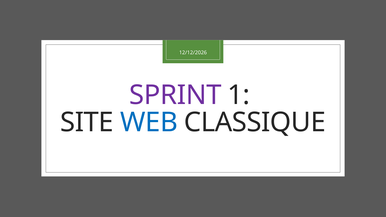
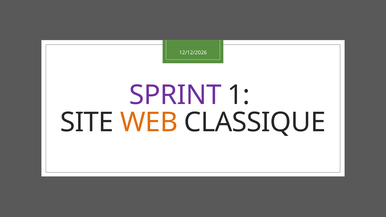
WEB colour: blue -> orange
